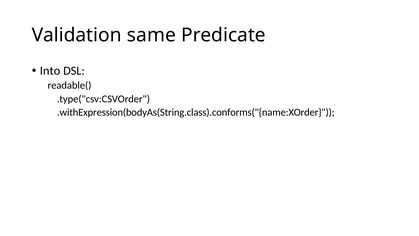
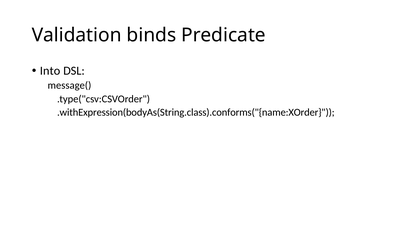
same: same -> binds
readable(: readable( -> message(
